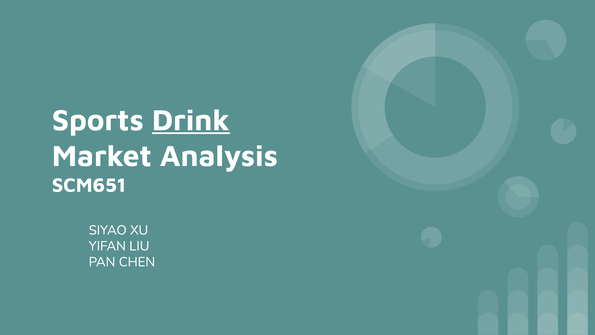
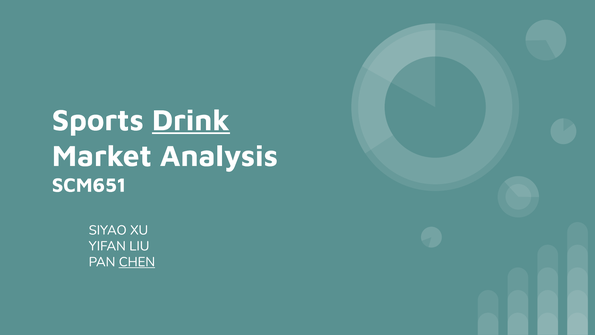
CHEN underline: none -> present
